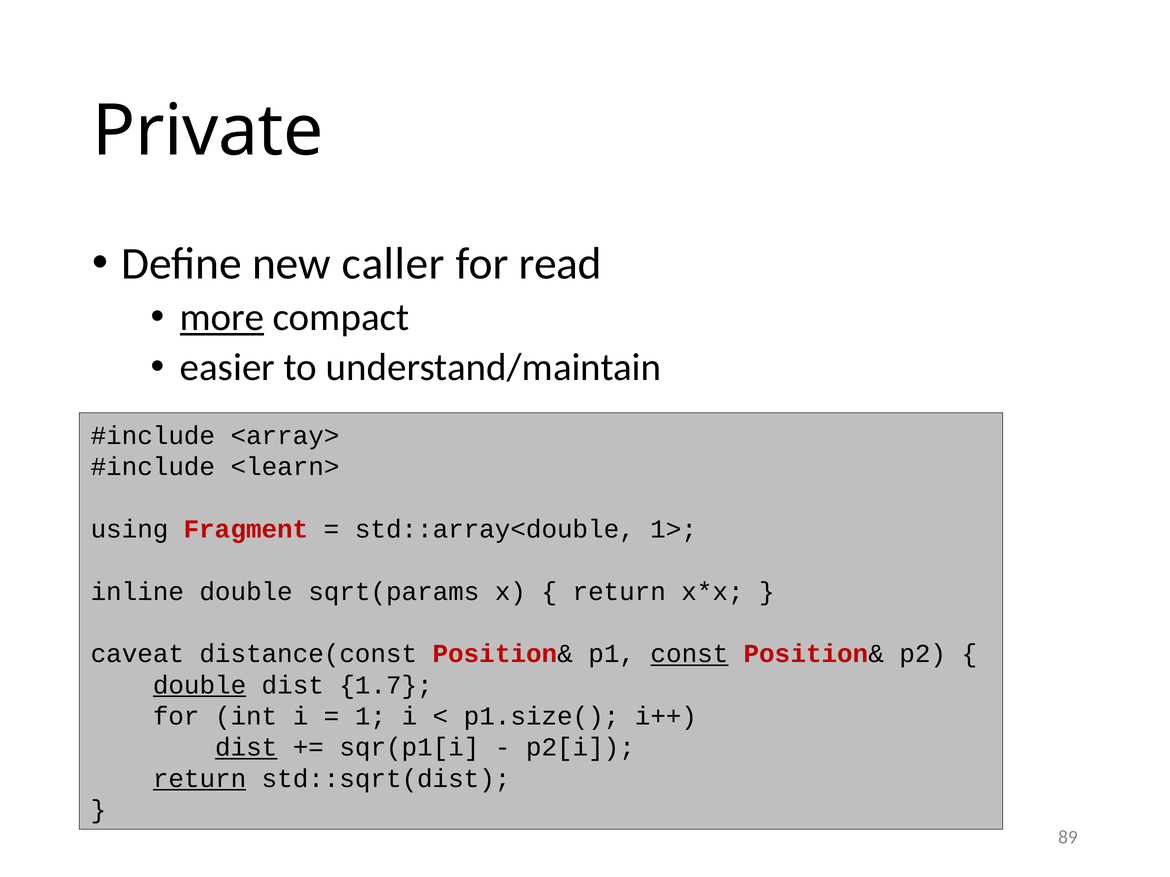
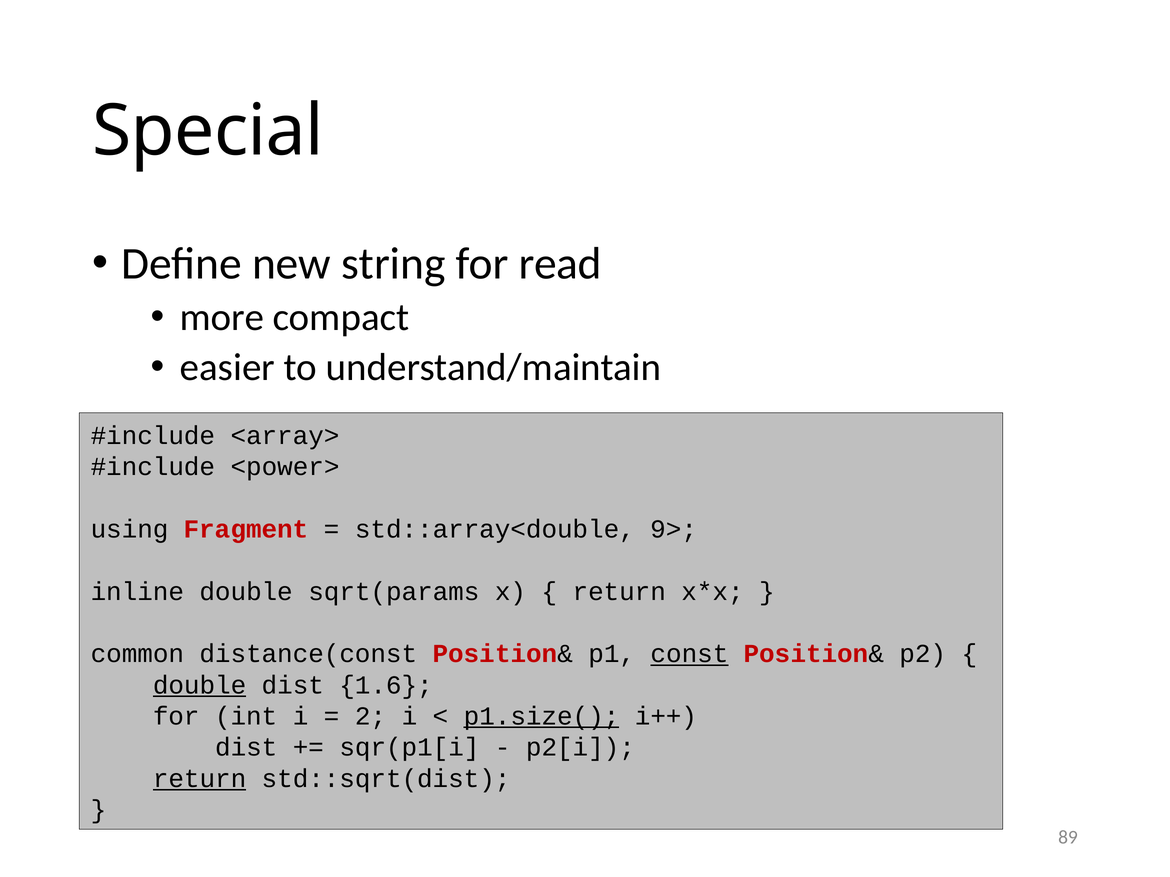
Private: Private -> Special
caller: caller -> string
more underline: present -> none
<learn>: <learn> -> <power>
1>: 1> -> 9>
caveat: caveat -> common
1.7: 1.7 -> 1.6
1: 1 -> 2
p1.size( underline: none -> present
dist at (246, 748) underline: present -> none
